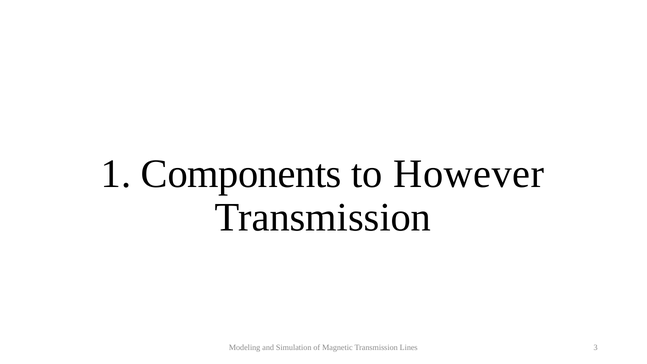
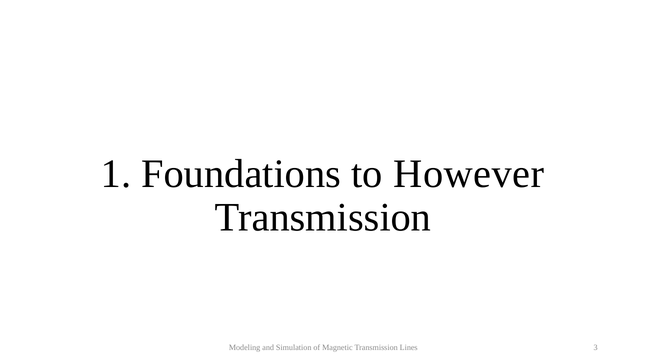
Components: Components -> Foundations
